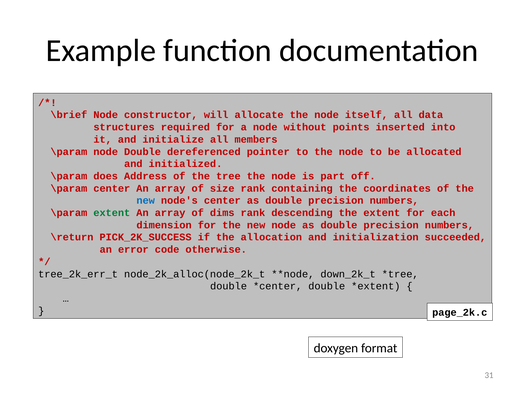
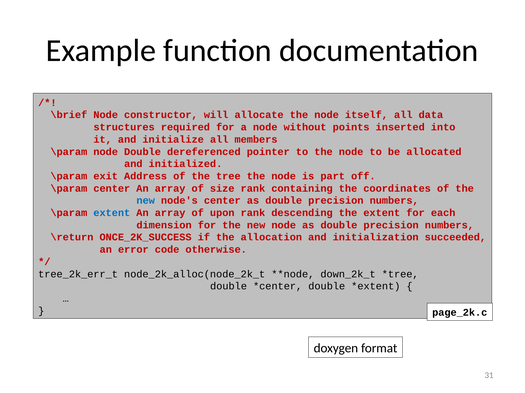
does: does -> exit
extent at (112, 213) colour: green -> blue
dims: dims -> upon
PICK_2K_SUCCESS: PICK_2K_SUCCESS -> ONCE_2K_SUCCESS
